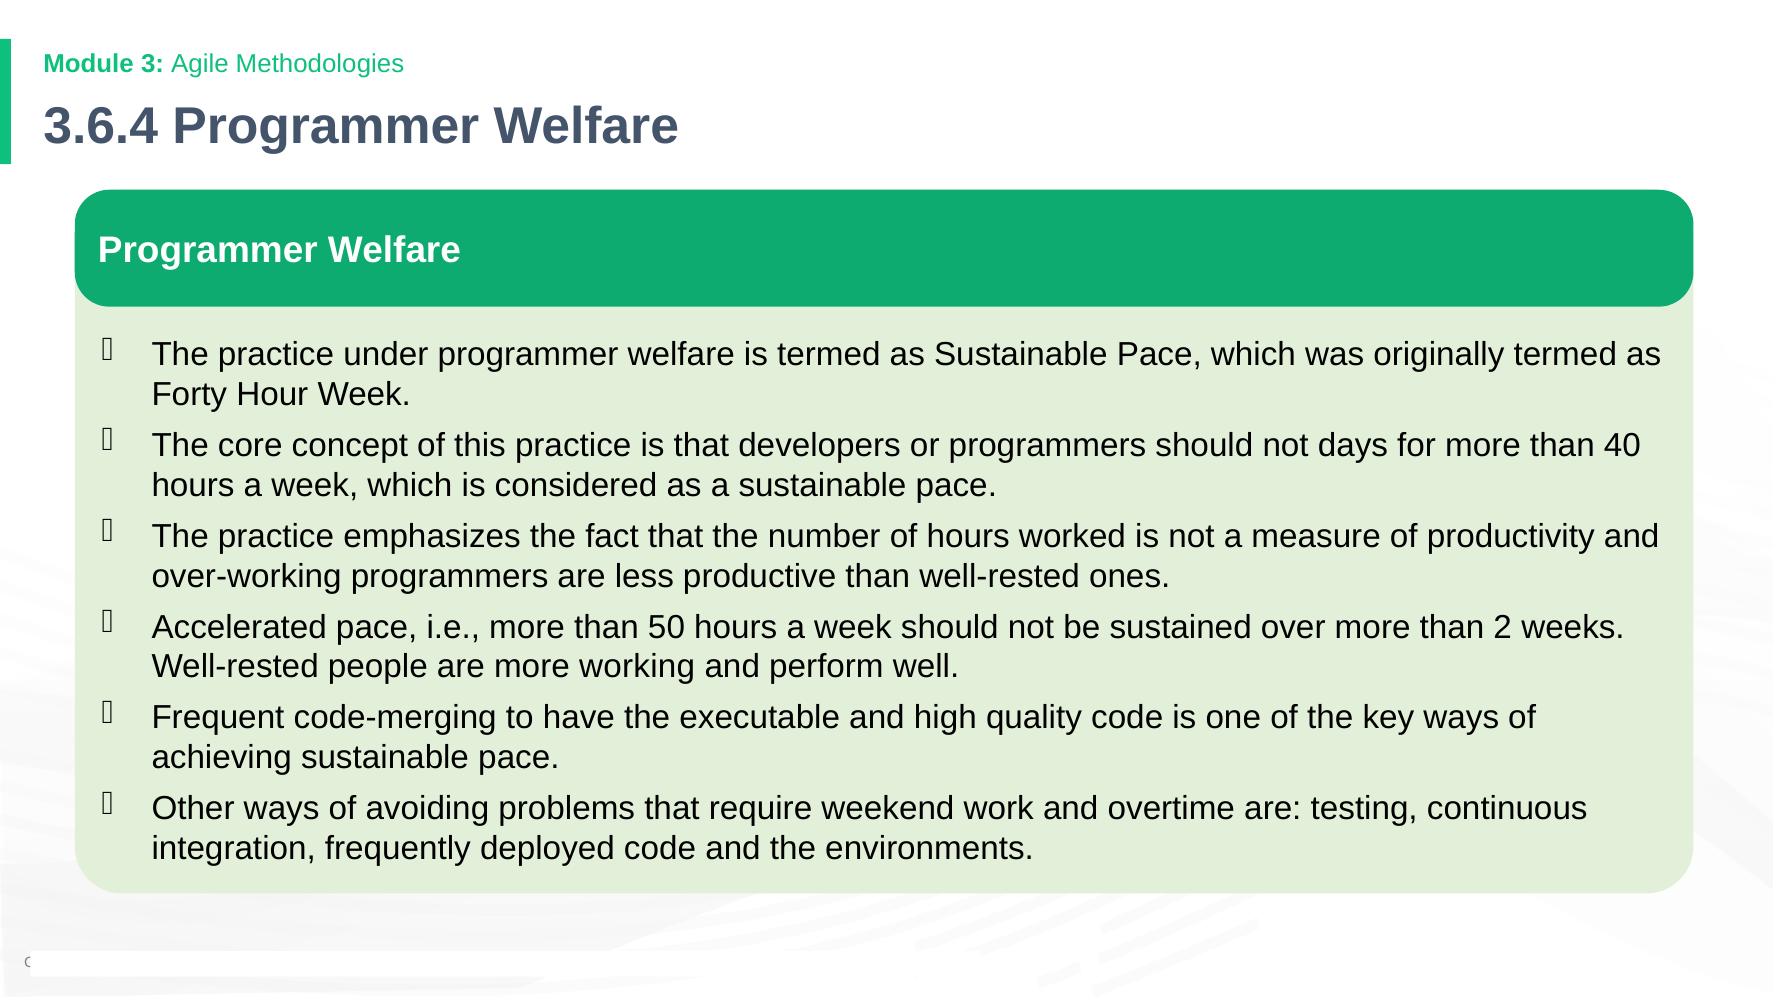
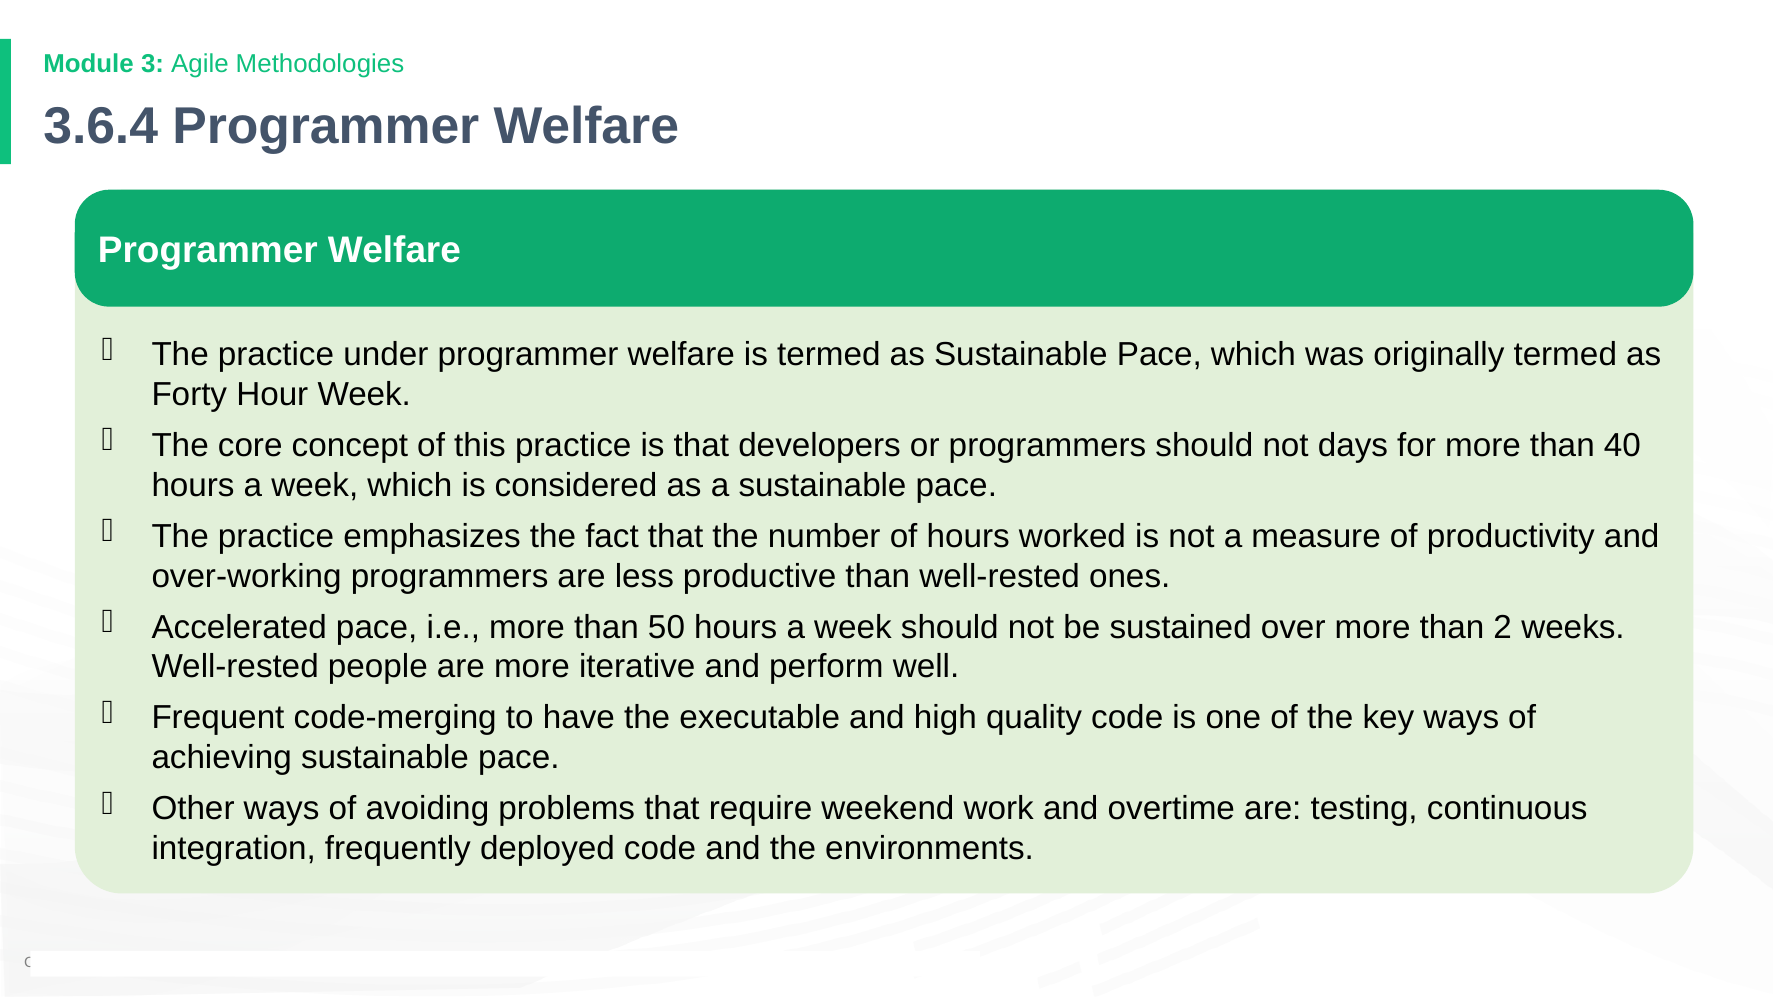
working: working -> iterative
